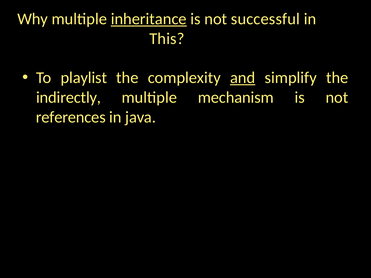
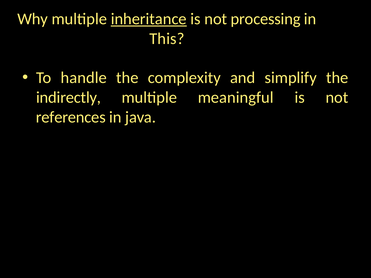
successful: successful -> processing
playlist: playlist -> handle
and underline: present -> none
mechanism: mechanism -> meaningful
